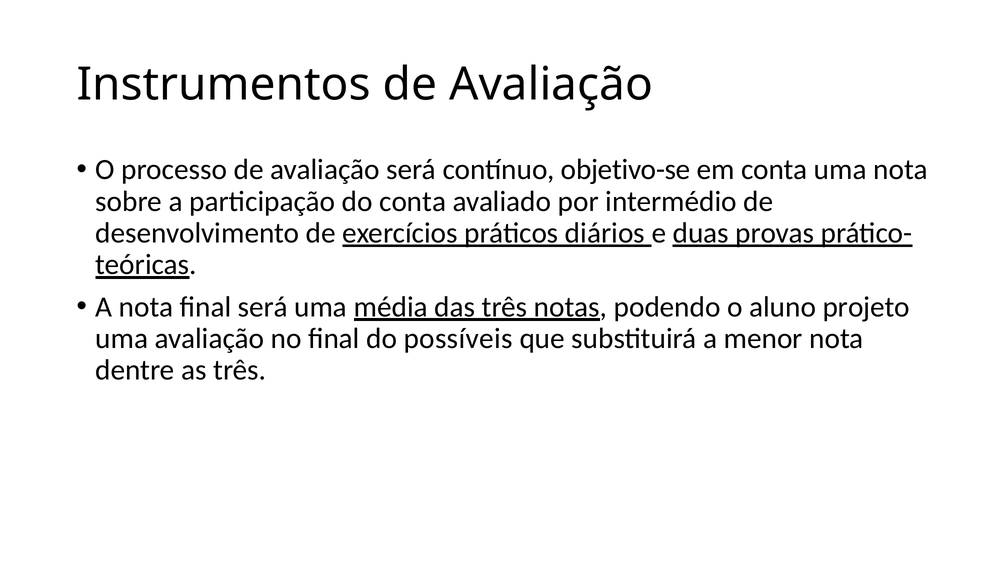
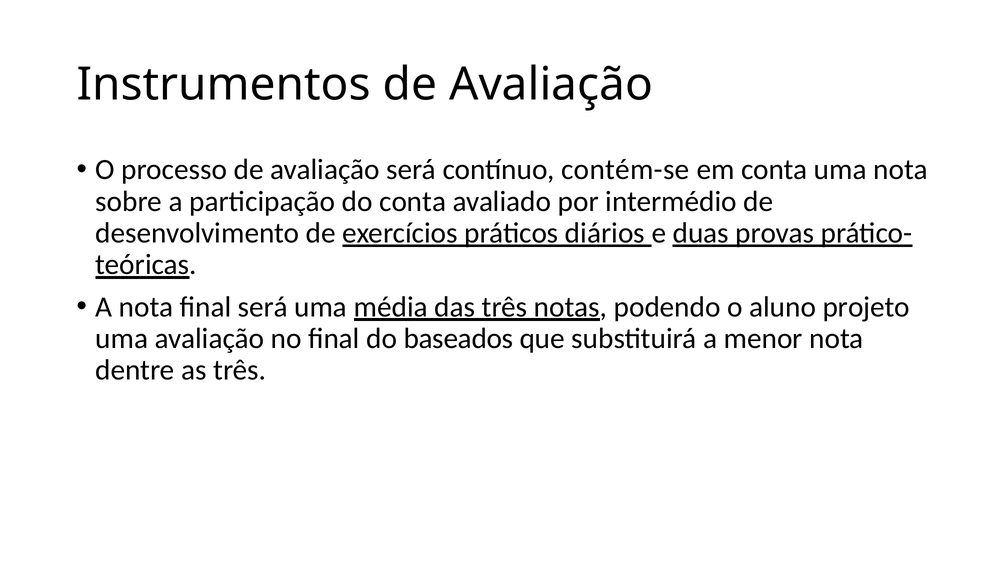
objetivo-se: objetivo-se -> contém-se
possíveis: possíveis -> baseados
